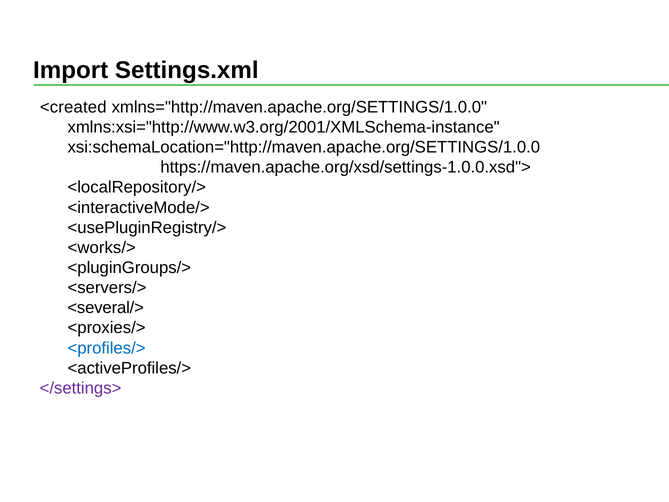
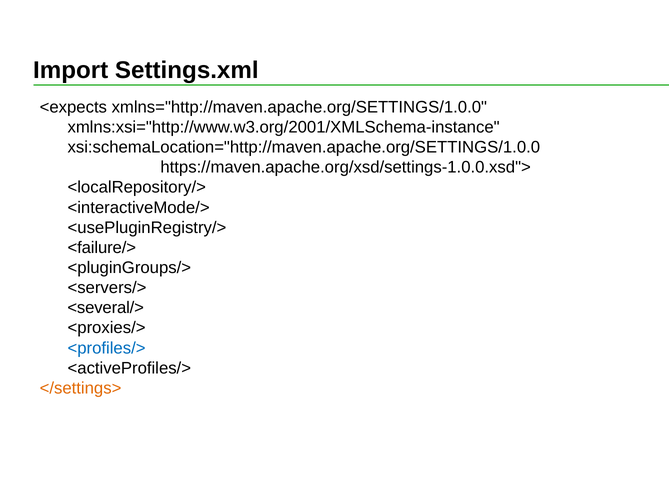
<created: <created -> <expects
<works/>: <works/> -> <failure/>
</settings> colour: purple -> orange
